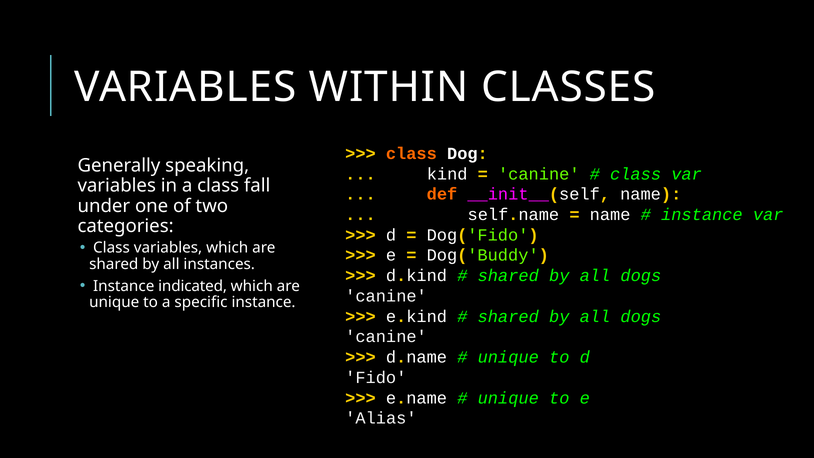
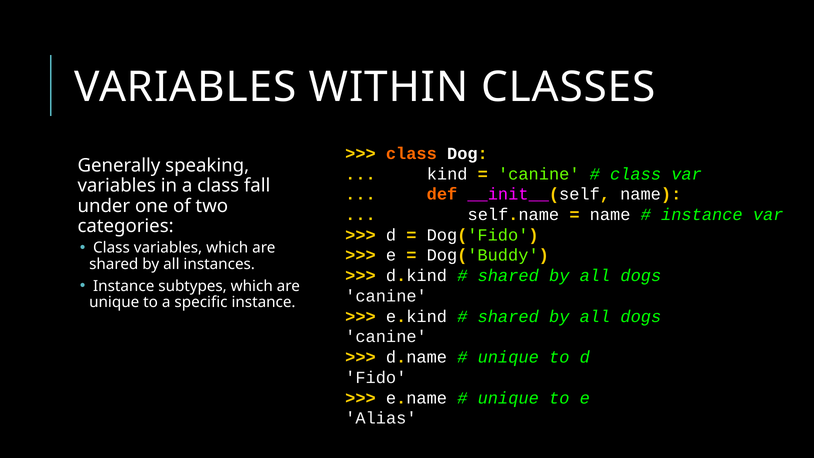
indicated: indicated -> subtypes
